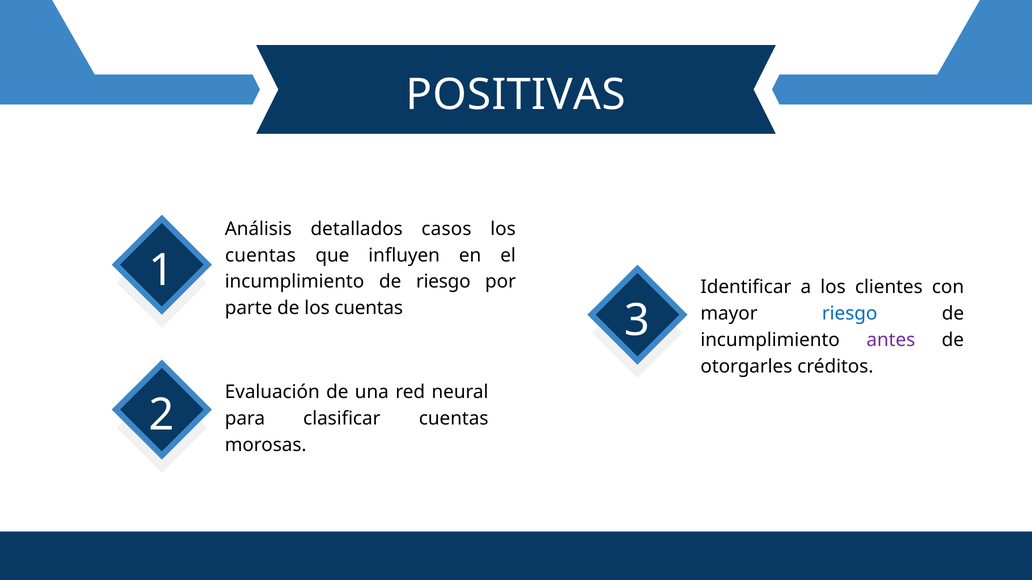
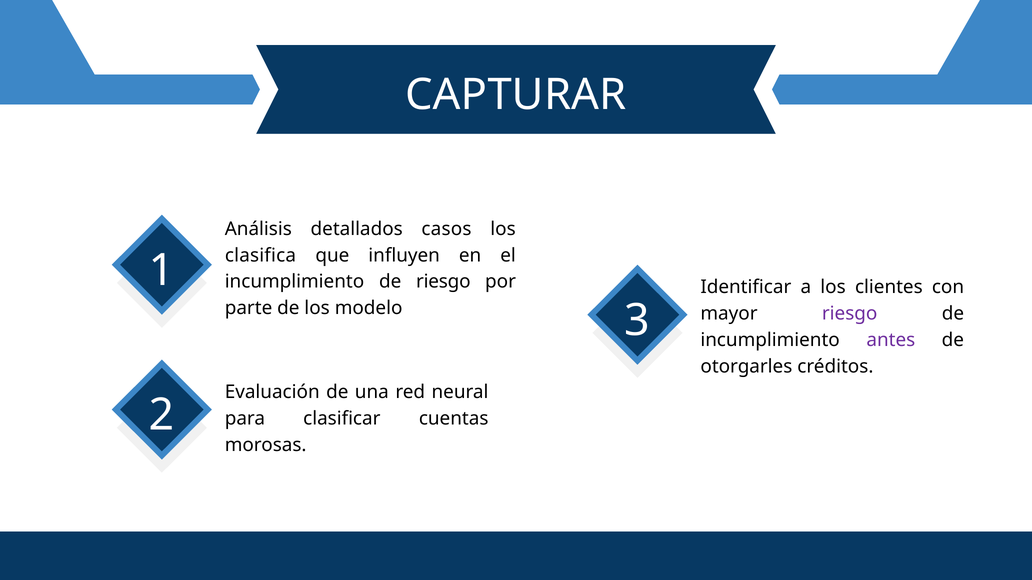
POSITIVAS: POSITIVAS -> CAPTURAR
cuentas at (260, 256): cuentas -> clasifica
de los cuentas: cuentas -> modelo
riesgo at (850, 314) colour: blue -> purple
